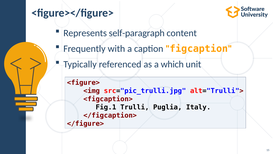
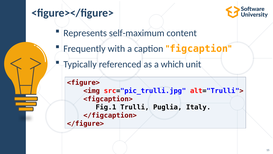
self-paragraph: self-paragraph -> self-maximum
